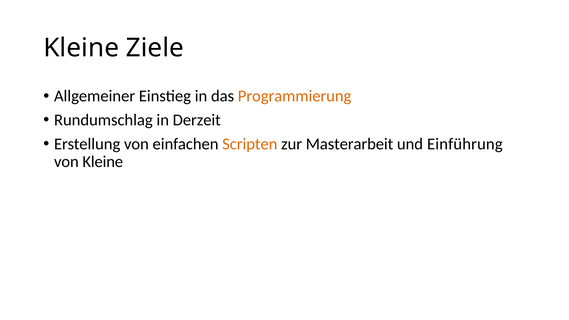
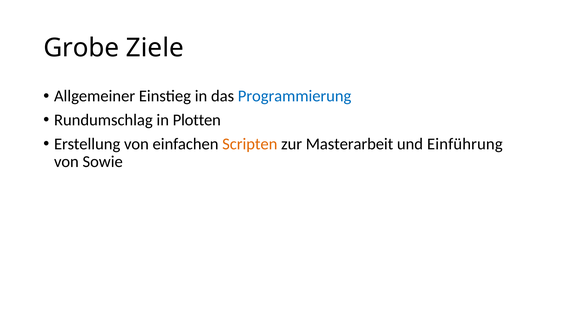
Kleine at (81, 48): Kleine -> Grobe
Programmierung colour: orange -> blue
Derzeit: Derzeit -> Plotten
von Kleine: Kleine -> Sowie
